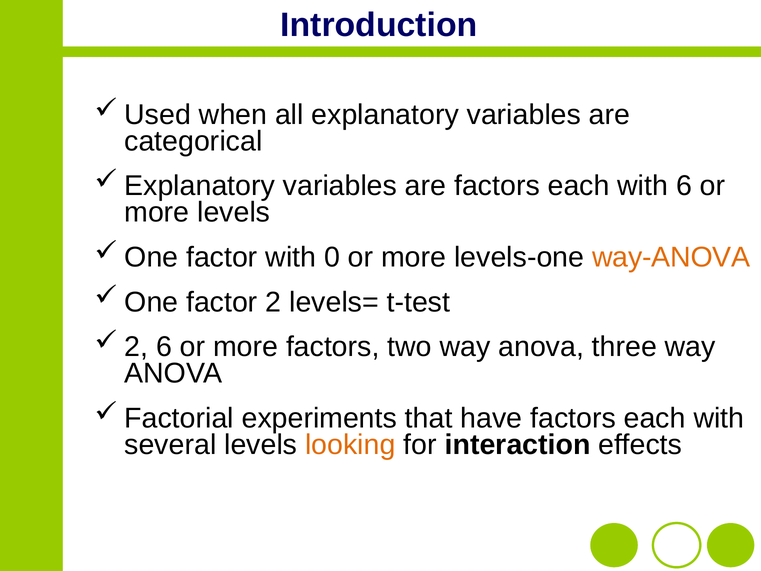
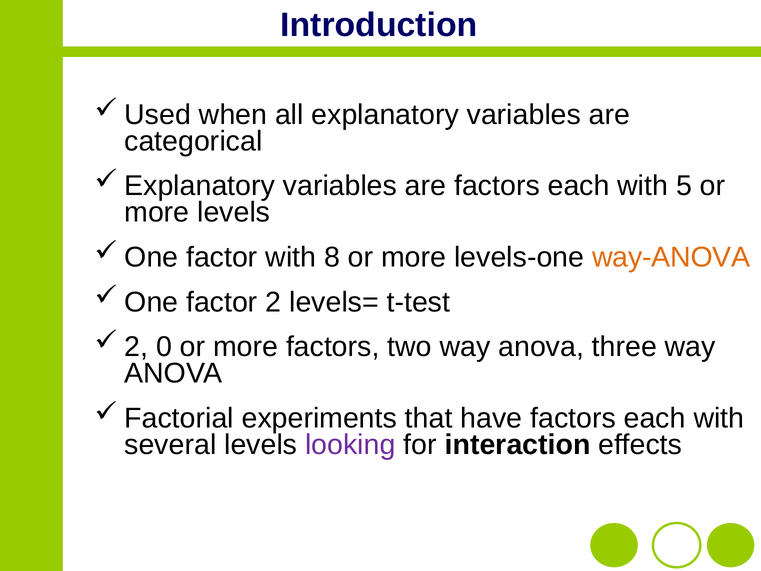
with 6: 6 -> 5
0: 0 -> 8
6 at (164, 347): 6 -> 0
looking colour: orange -> purple
